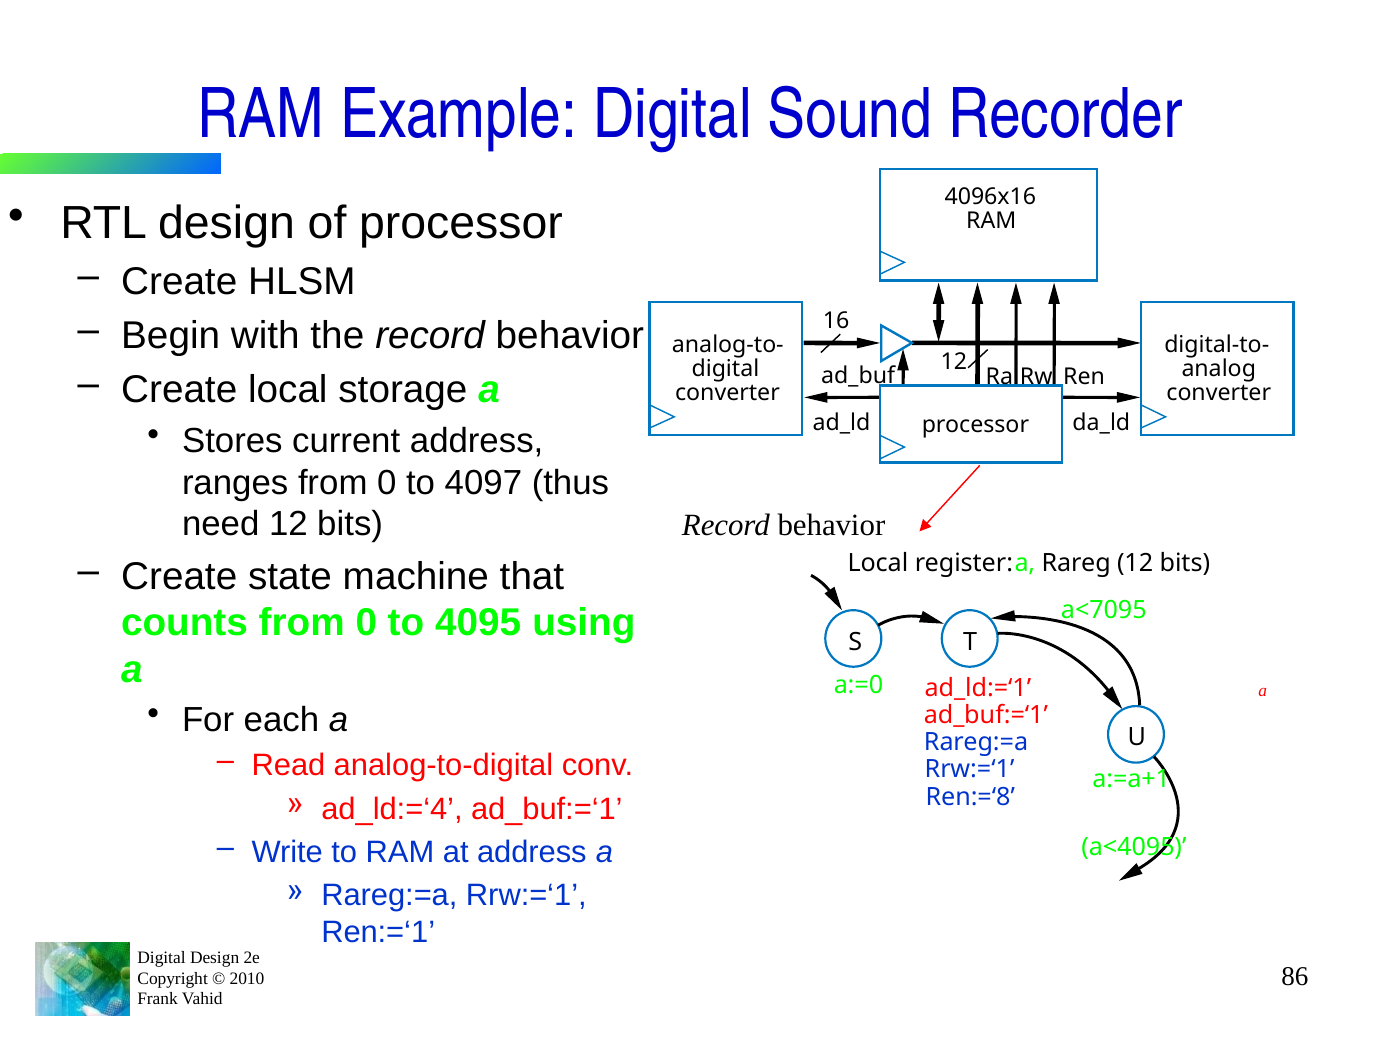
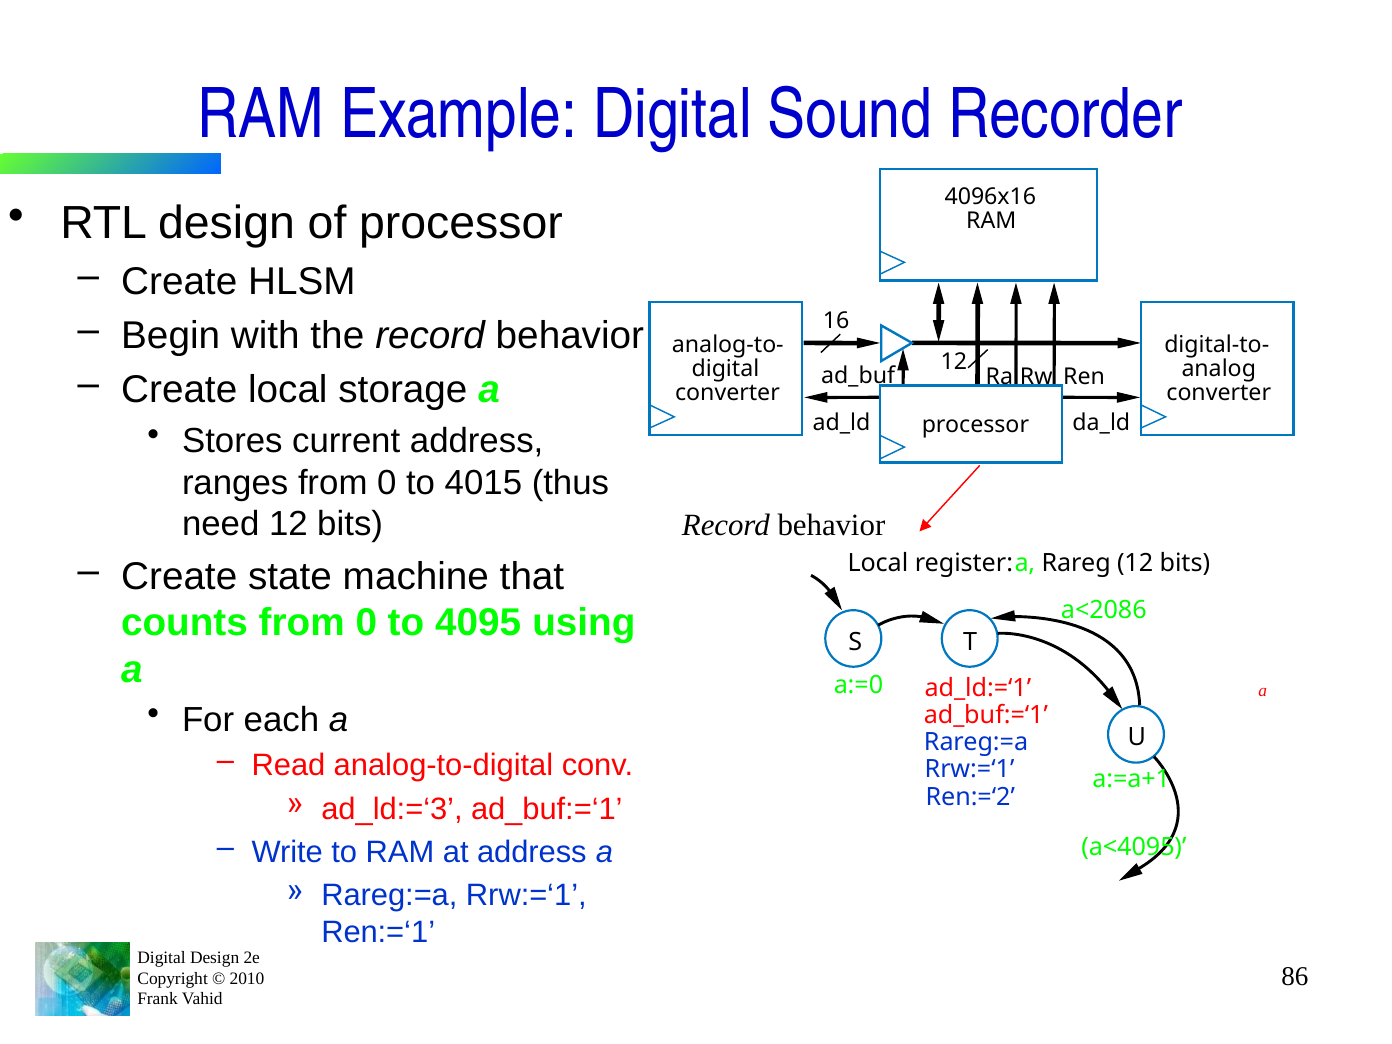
4097: 4097 -> 4015
a<7095: a<7095 -> a<2086
Ren:=‘8: Ren:=‘8 -> Ren:=‘2
ad_ld:=‘4: ad_ld:=‘4 -> ad_ld:=‘3
